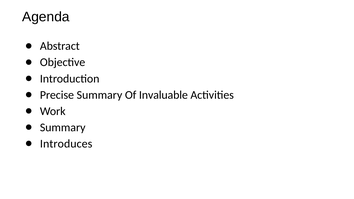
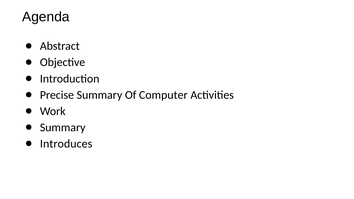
Invaluable: Invaluable -> Computer
